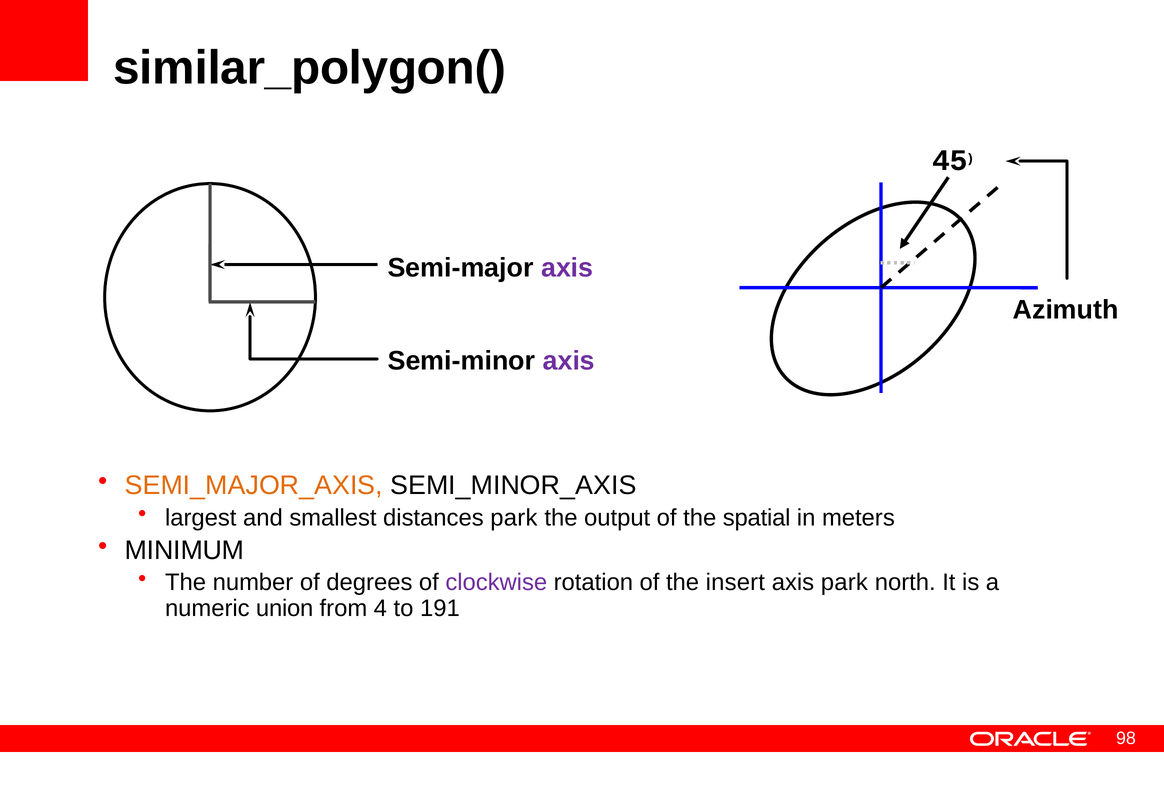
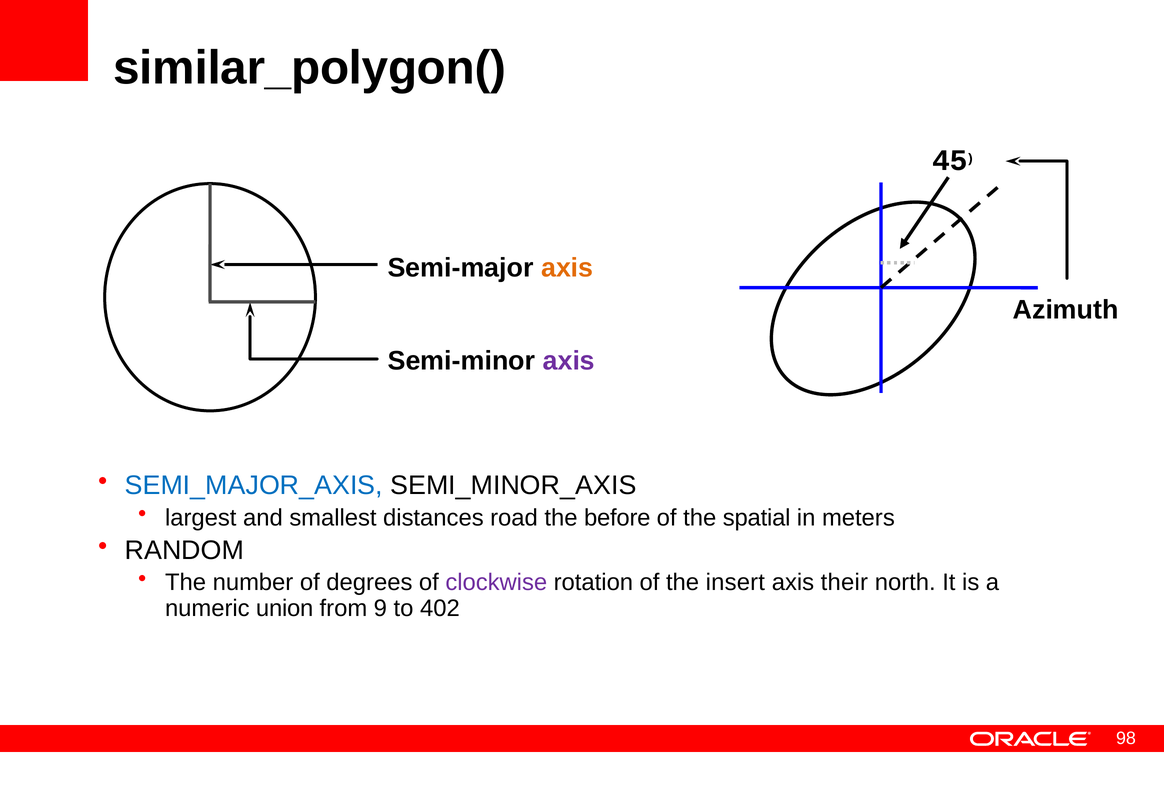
axis at (567, 268) colour: purple -> orange
SEMI_MAJOR_AXIS colour: orange -> blue
distances park: park -> road
output: output -> before
MINIMUM: MINIMUM -> RANDOM
axis park: park -> their
4: 4 -> 9
191: 191 -> 402
